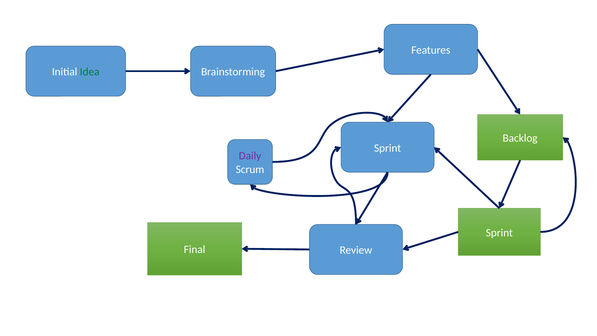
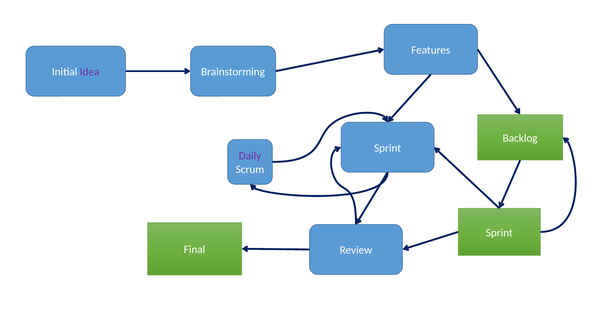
Idea colour: green -> purple
